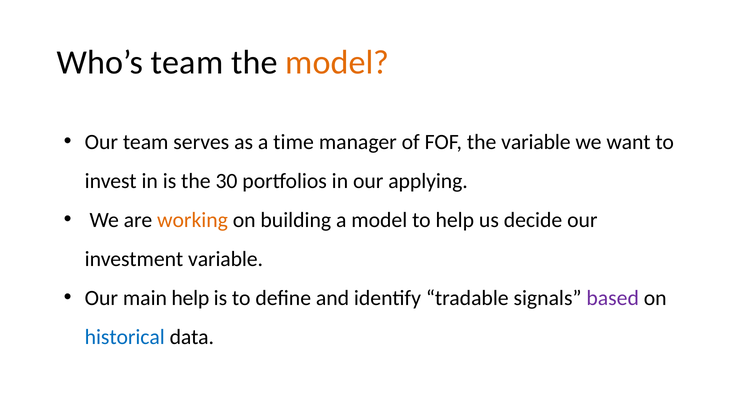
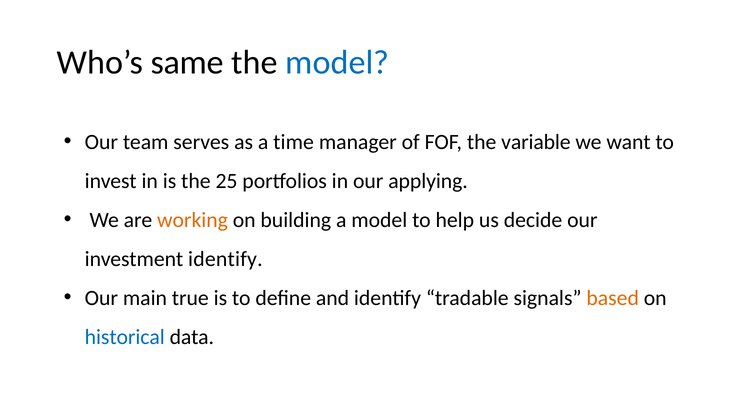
Who’s team: team -> same
model at (337, 63) colour: orange -> blue
30: 30 -> 25
investment variable: variable -> identify
main help: help -> true
based colour: purple -> orange
